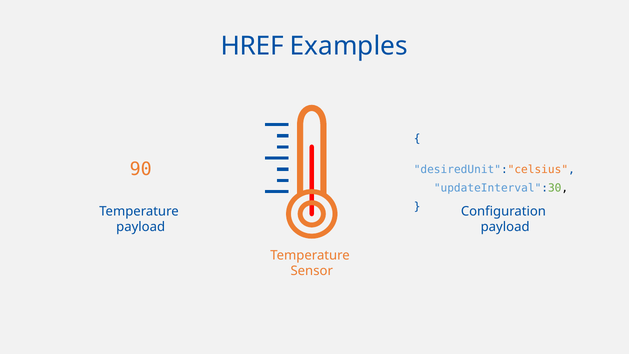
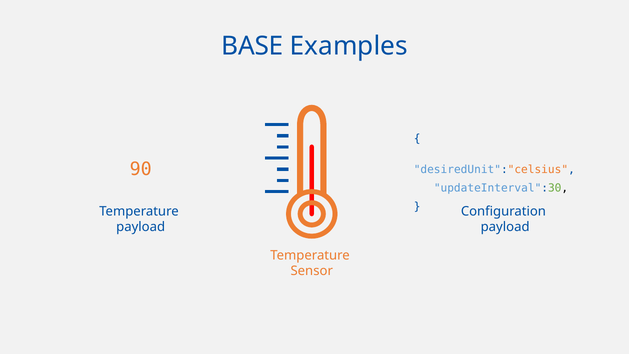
HREF: HREF -> BASE
